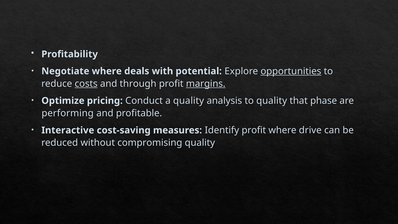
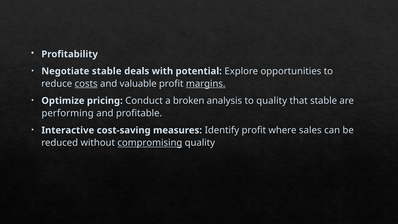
Negotiate where: where -> stable
opportunities underline: present -> none
through: through -> valuable
a quality: quality -> broken
that phase: phase -> stable
drive: drive -> sales
compromising underline: none -> present
